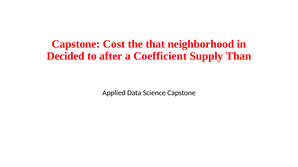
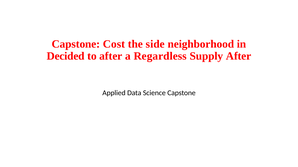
that: that -> side
Coefficient: Coefficient -> Regardless
Supply Than: Than -> After
